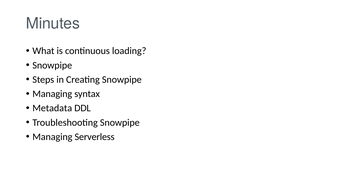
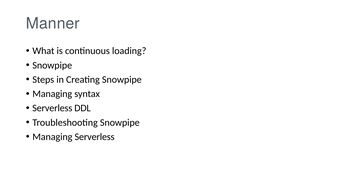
Minutes: Minutes -> Manner
Metadata at (52, 108): Metadata -> Serverless
